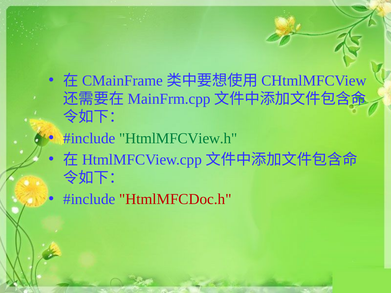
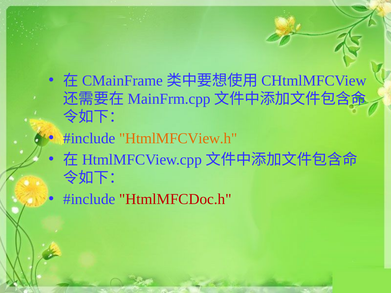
HtmlMFCView.h colour: green -> orange
